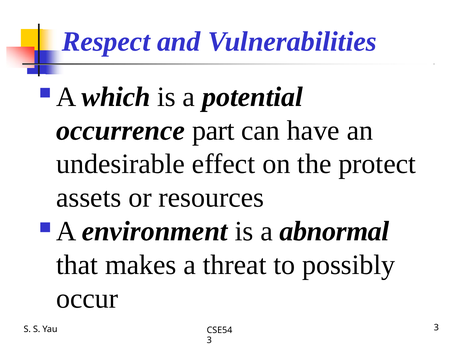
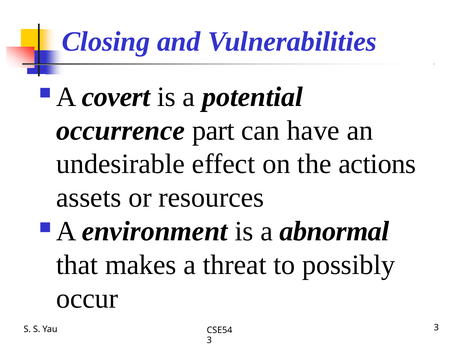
Respect: Respect -> Closing
which: which -> covert
protect: protect -> actions
